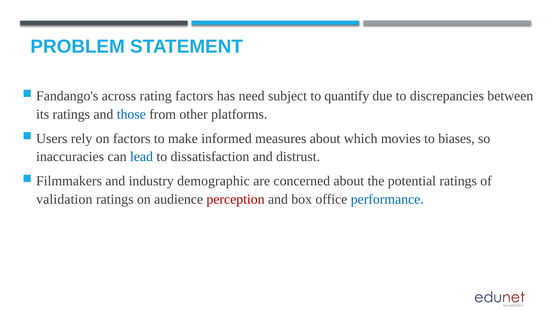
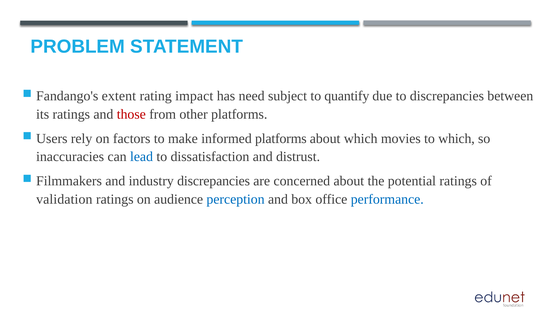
across: across -> extent
rating factors: factors -> impact
those colour: blue -> red
informed measures: measures -> platforms
to biases: biases -> which
industry demographic: demographic -> discrepancies
perception colour: red -> blue
